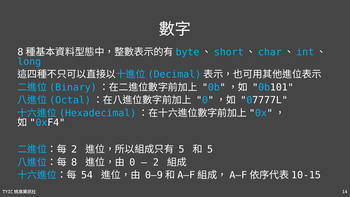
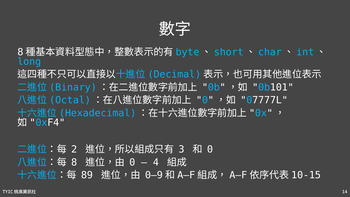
5 at (181, 149): 5 -> 3
5 at (210, 149): 5 -> 0
2 at (156, 162): 2 -> 4
54: 54 -> 89
